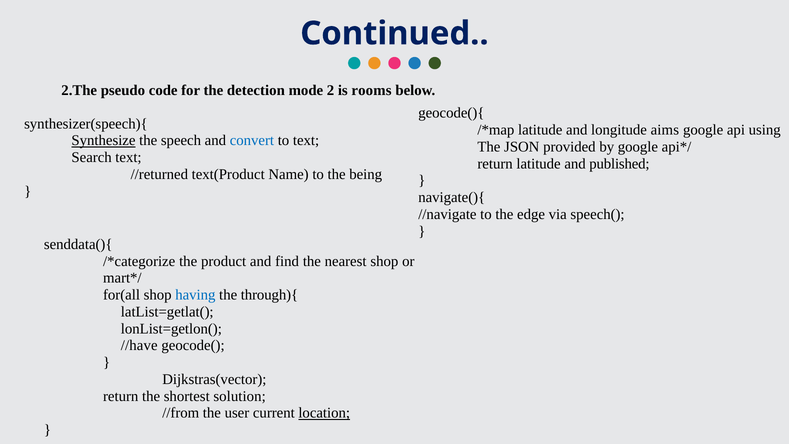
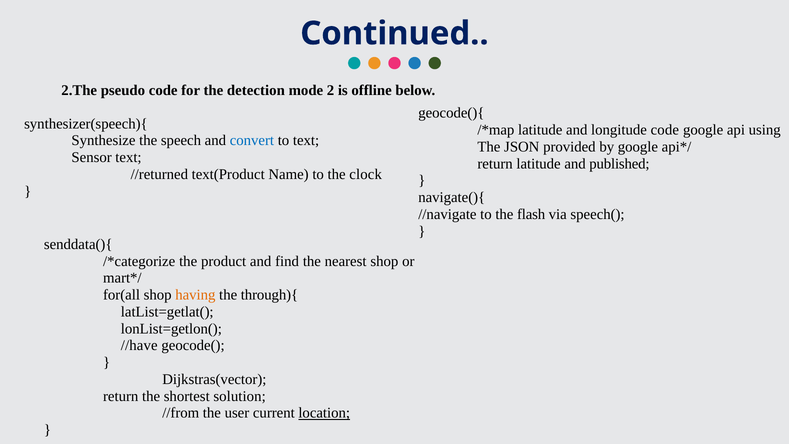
rooms: rooms -> offline
longitude aims: aims -> code
Synthesize underline: present -> none
Search: Search -> Sensor
being: being -> clock
edge: edge -> flash
having colour: blue -> orange
